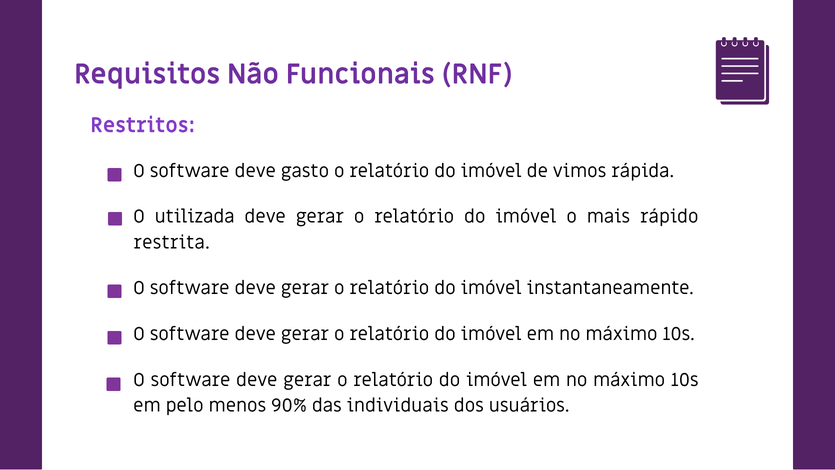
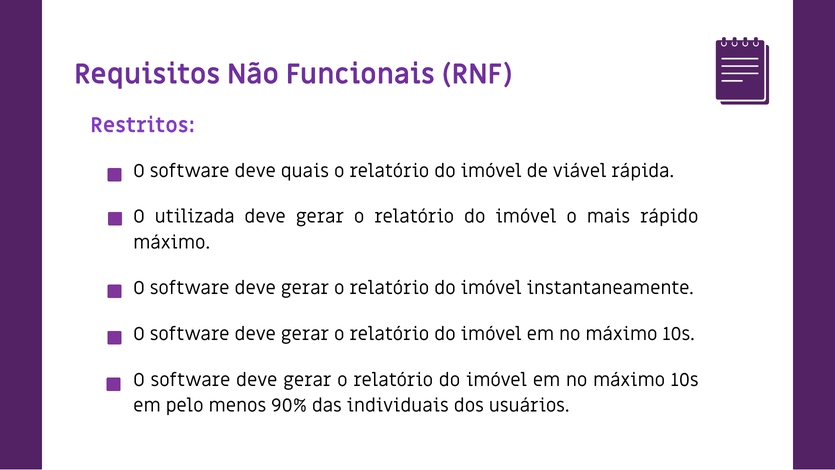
gasto: gasto -> quais
vimos: vimos -> viável
restrita at (172, 242): restrita -> máximo
